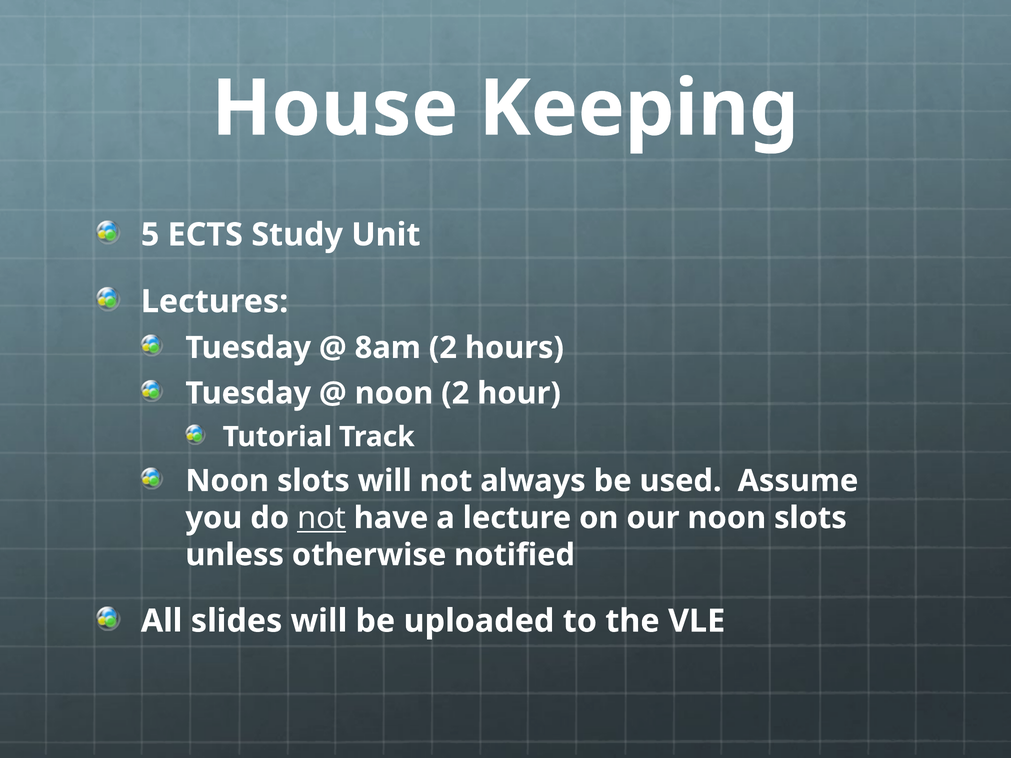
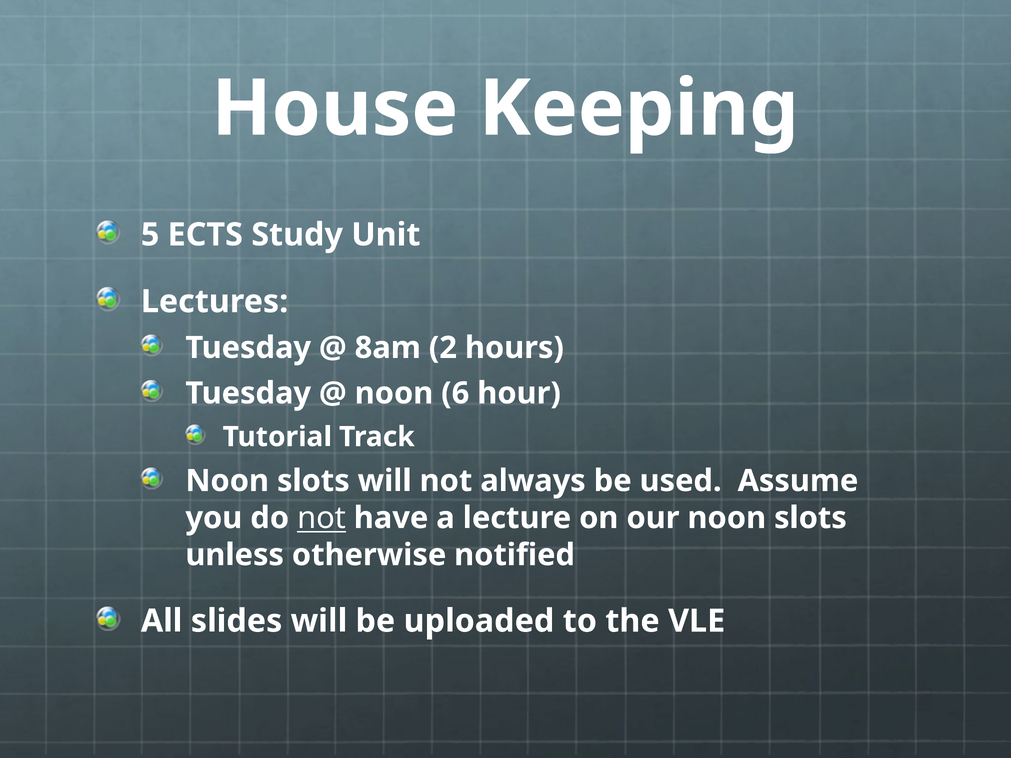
noon 2: 2 -> 6
